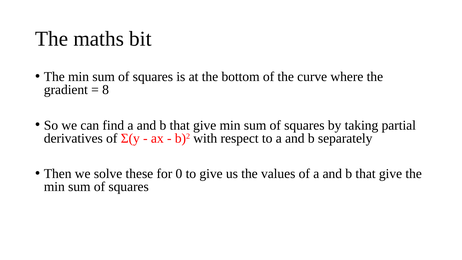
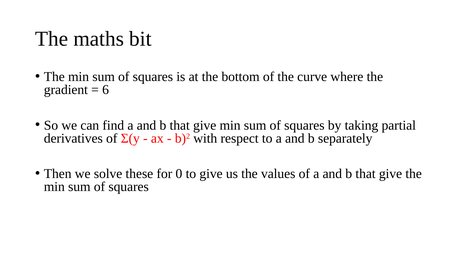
8: 8 -> 6
